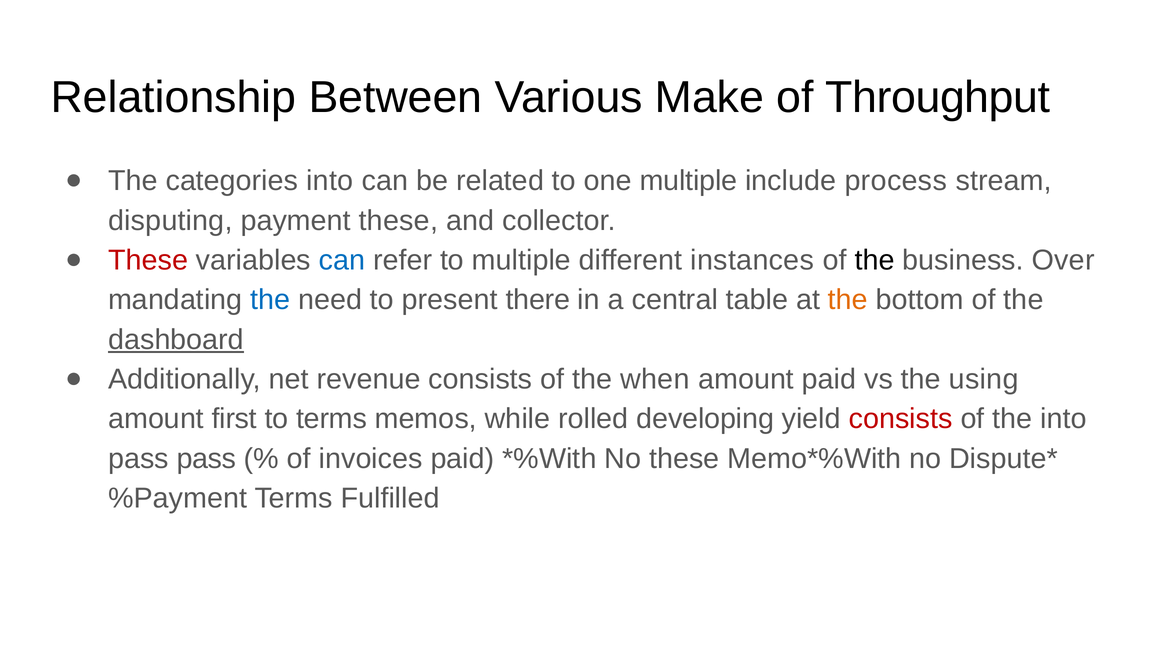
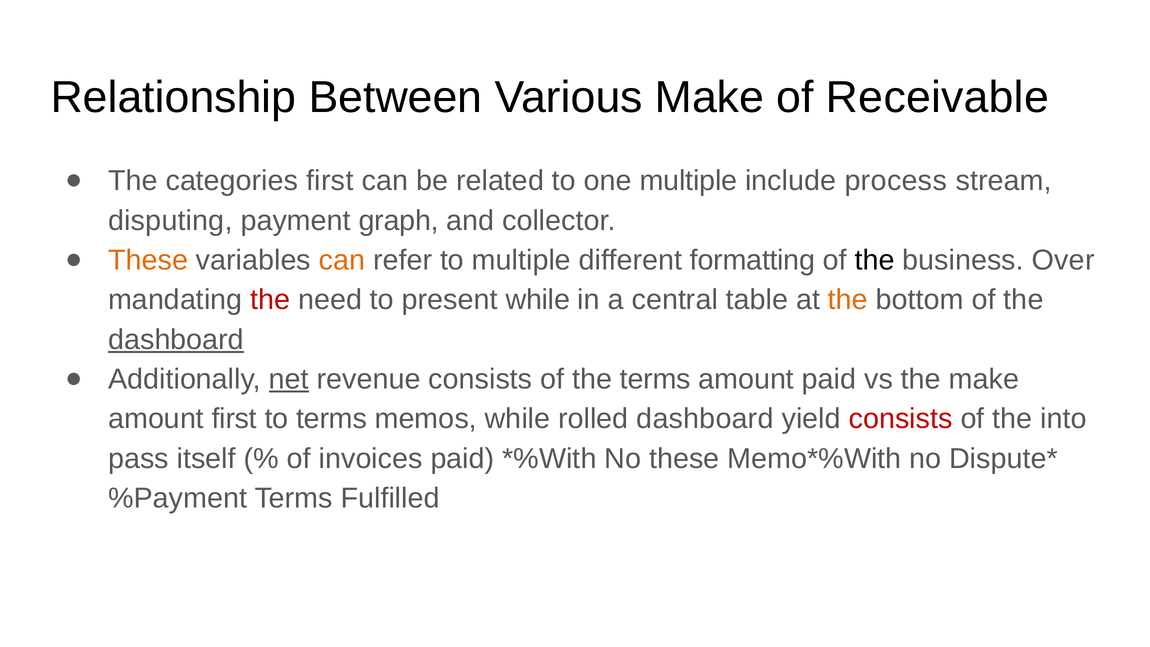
Throughput: Throughput -> Receivable
categories into: into -> first
payment these: these -> graph
These at (148, 260) colour: red -> orange
can at (342, 260) colour: blue -> orange
instances: instances -> formatting
the at (270, 300) colour: blue -> red
present there: there -> while
net underline: none -> present
the when: when -> terms
the using: using -> make
rolled developing: developing -> dashboard
pass pass: pass -> itself
